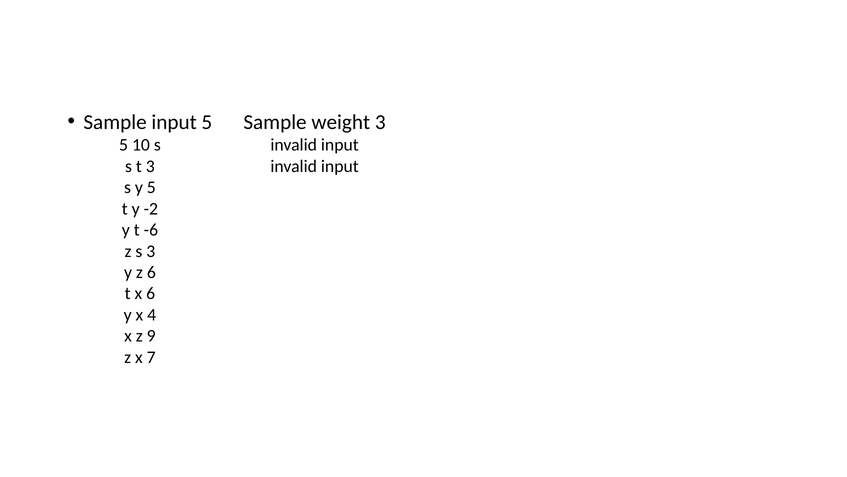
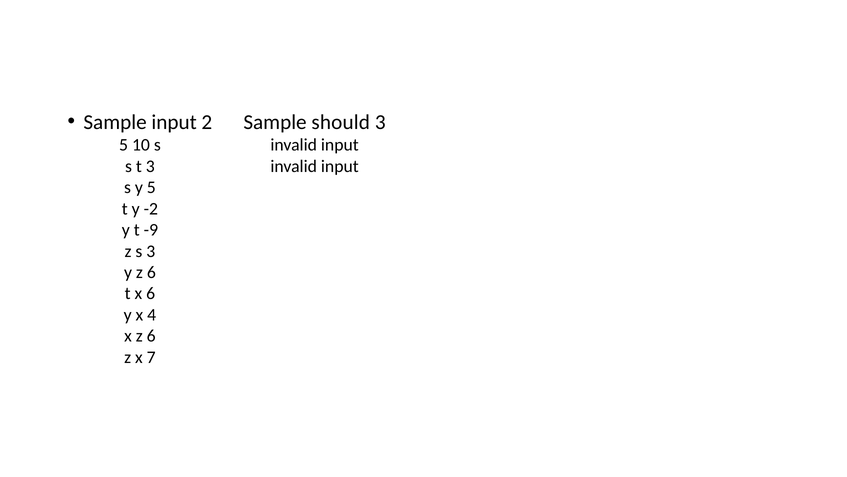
input 5: 5 -> 2
weight: weight -> should
-6: -6 -> -9
x z 9: 9 -> 6
